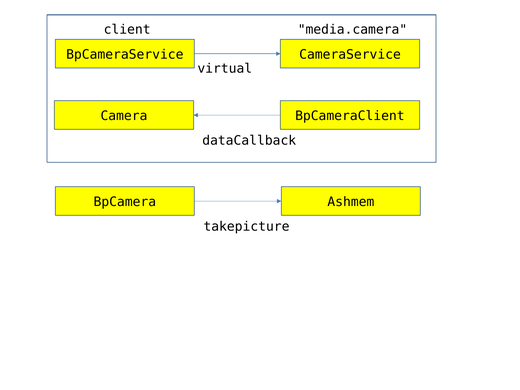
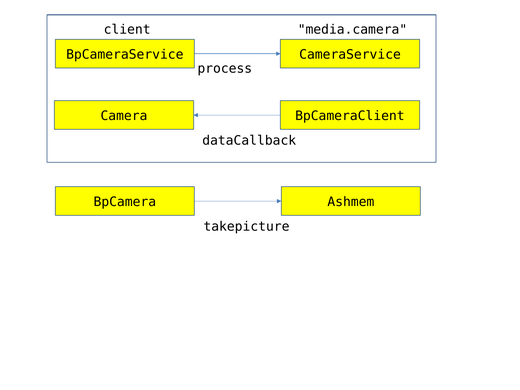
virtual: virtual -> process
